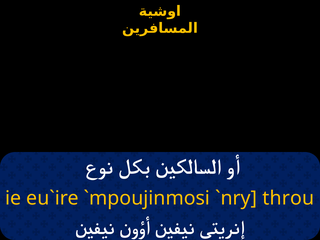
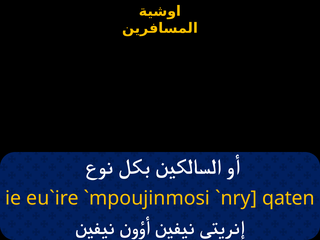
throu: throu -> qaten
